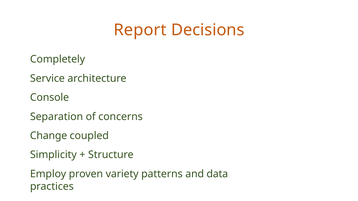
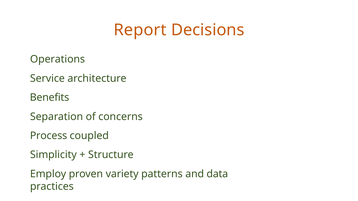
Completely: Completely -> Operations
Console: Console -> Benefits
Change: Change -> Process
